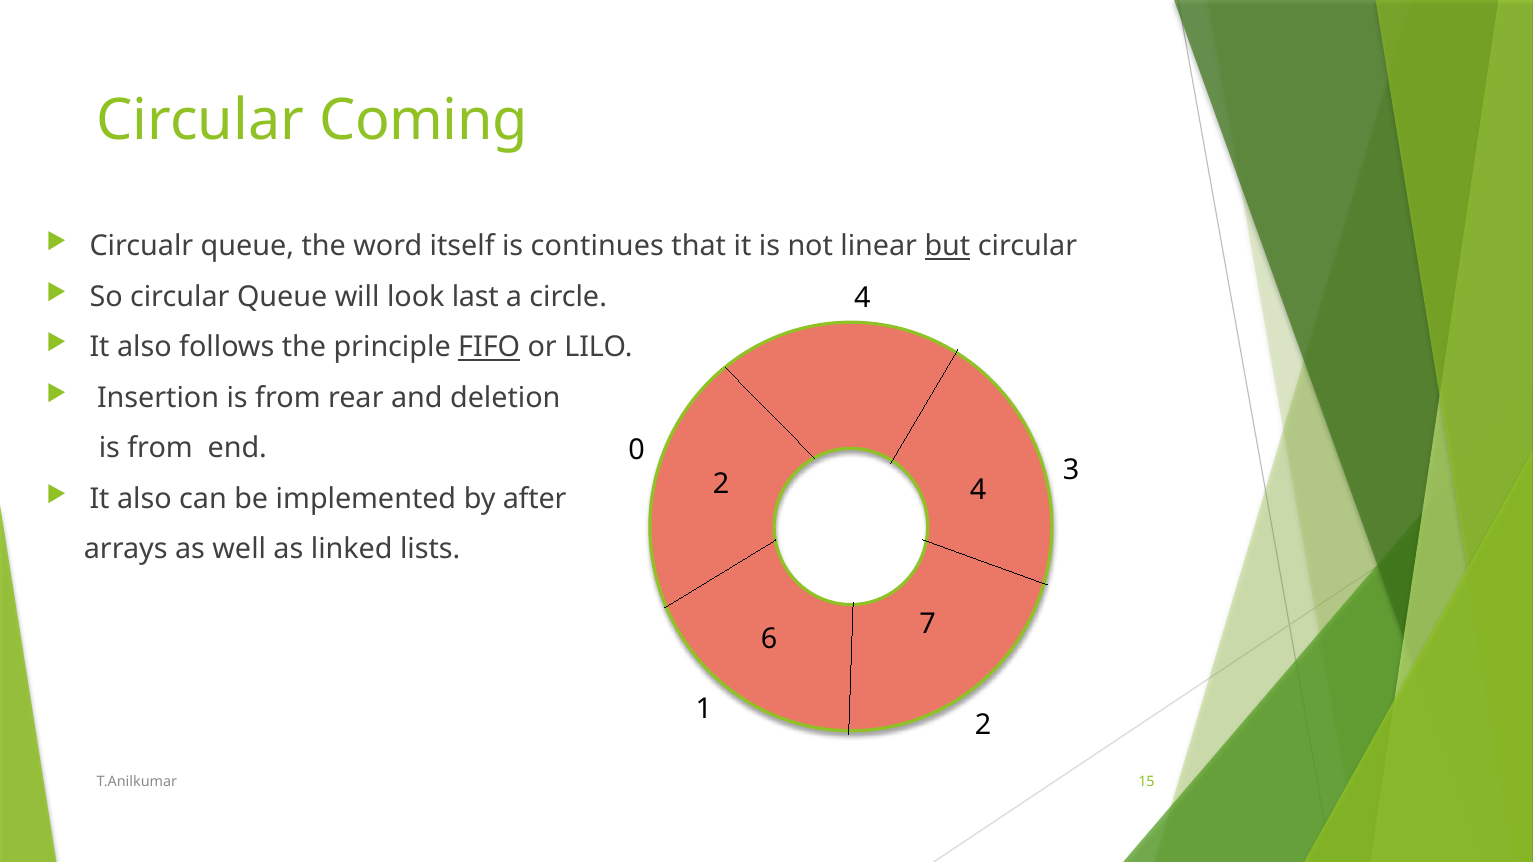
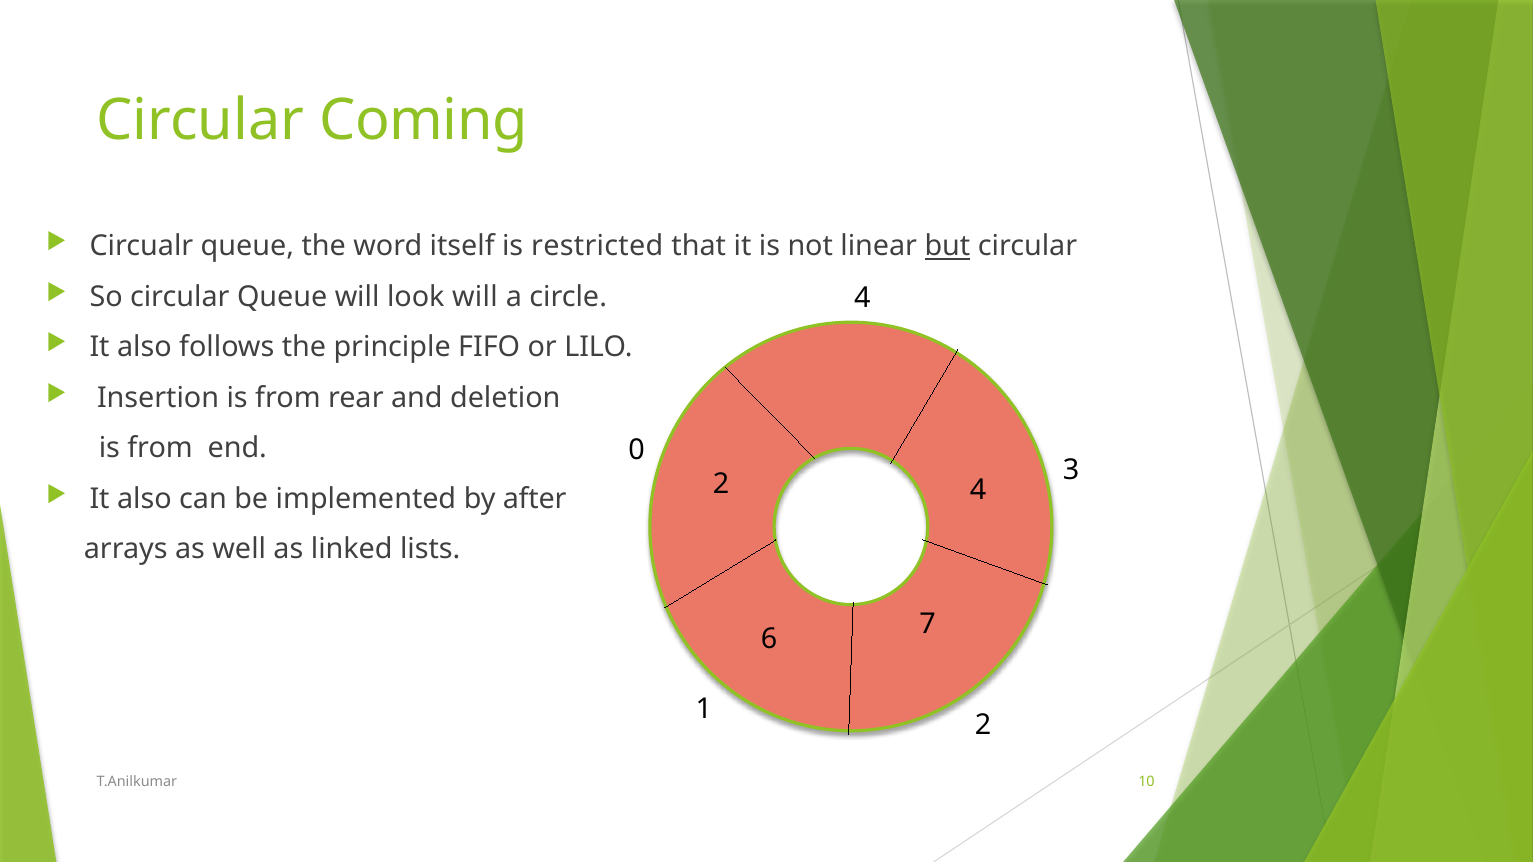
continues: continues -> restricted
look last: last -> will
FIFO underline: present -> none
15: 15 -> 10
